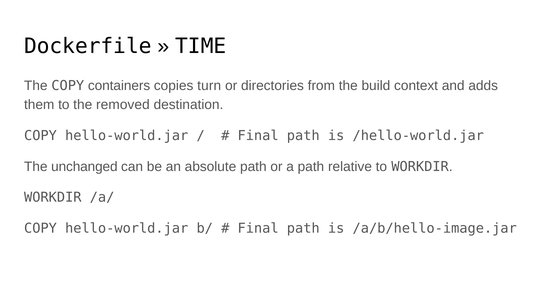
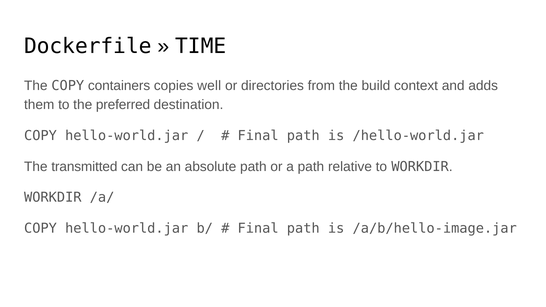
turn: turn -> well
removed: removed -> preferred
unchanged: unchanged -> transmitted
